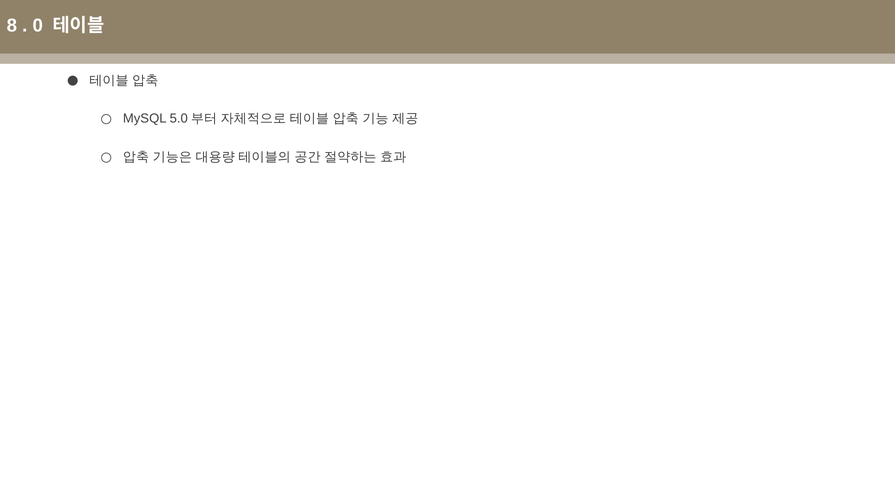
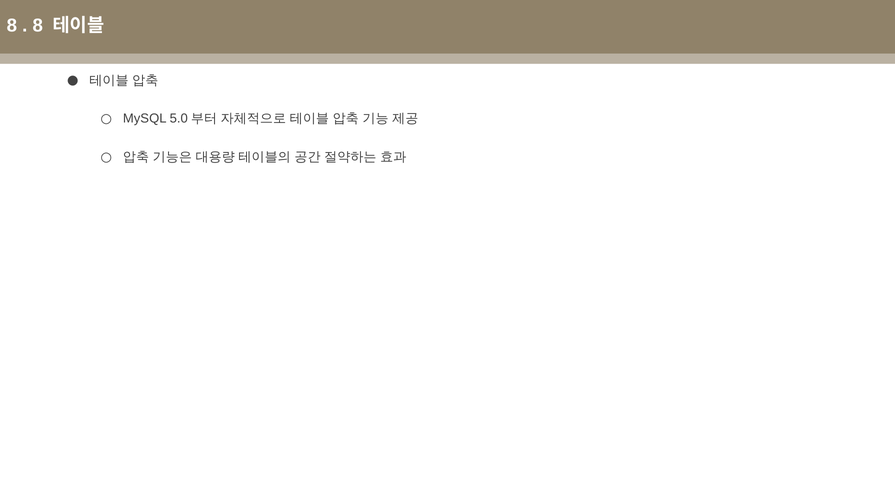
0 at (38, 26): 0 -> 8
